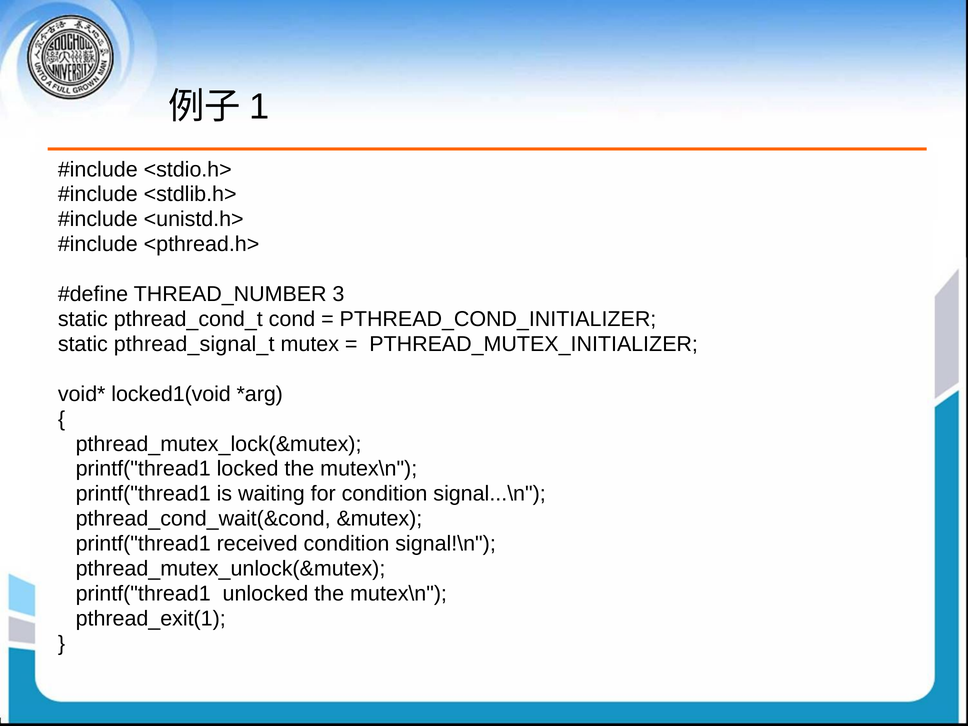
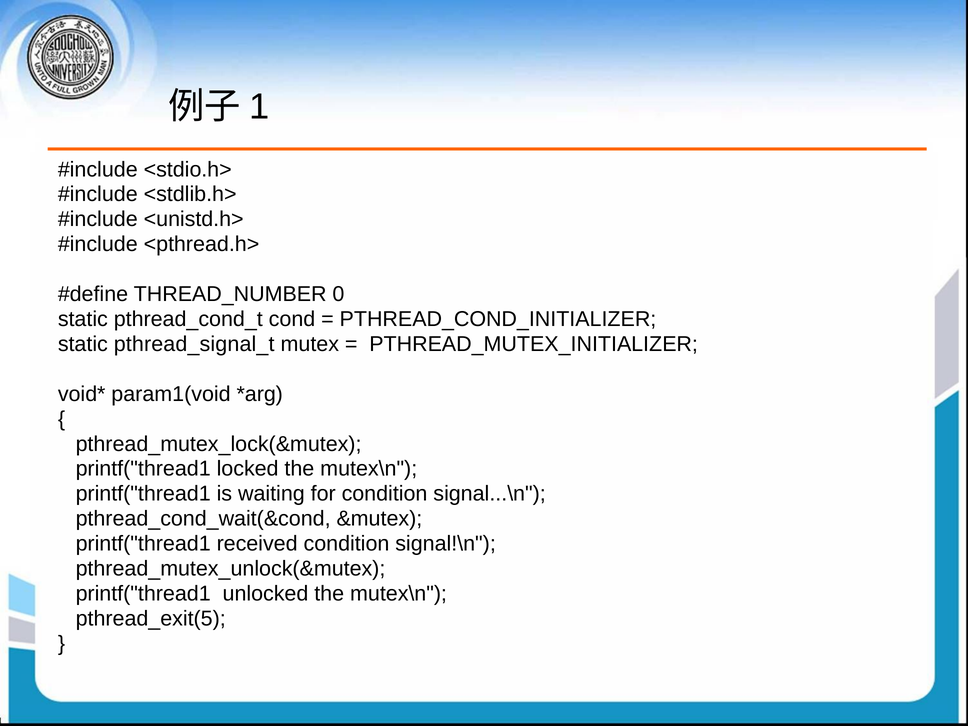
3: 3 -> 0
locked1(void: locked1(void -> param1(void
pthread_exit(1: pthread_exit(1 -> pthread_exit(5
